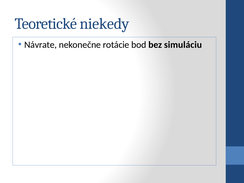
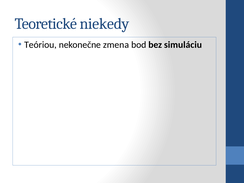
Návrate: Návrate -> Teóriou
rotácie: rotácie -> zmena
